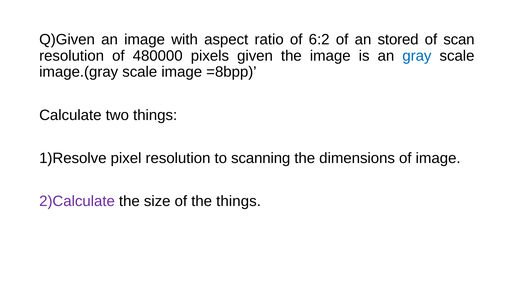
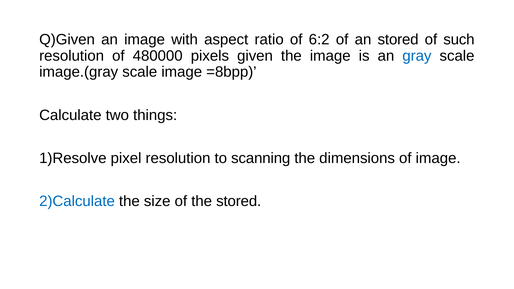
scan: scan -> such
2)Calculate colour: purple -> blue
the things: things -> stored
